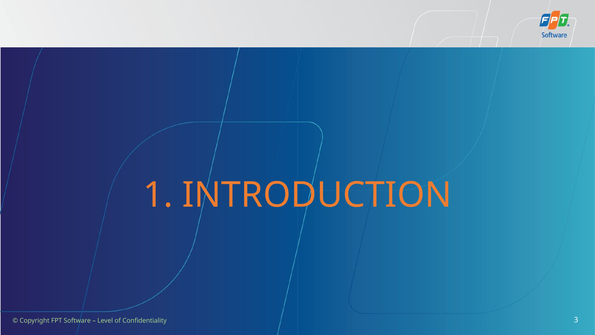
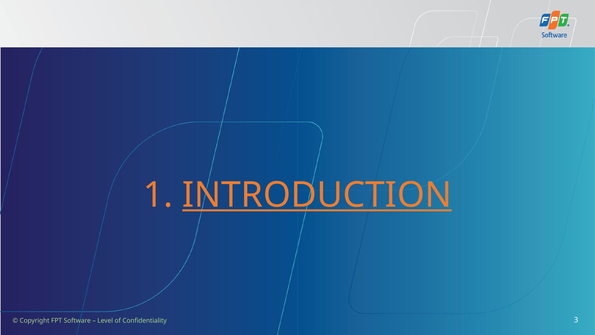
INTRODUCTION underline: none -> present
